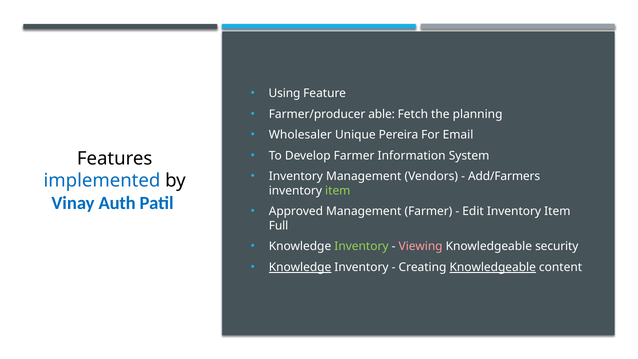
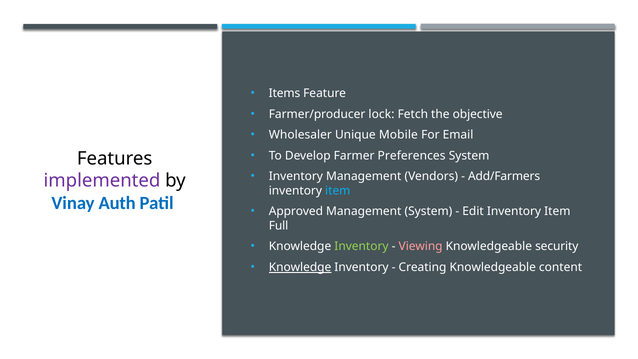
Using: Using -> Items
able: able -> lock
planning: planning -> objective
Pereira: Pereira -> Mobile
Information: Information -> Preferences
implemented colour: blue -> purple
item at (338, 191) colour: light green -> light blue
Management Farmer: Farmer -> System
Knowledgeable at (493, 267) underline: present -> none
